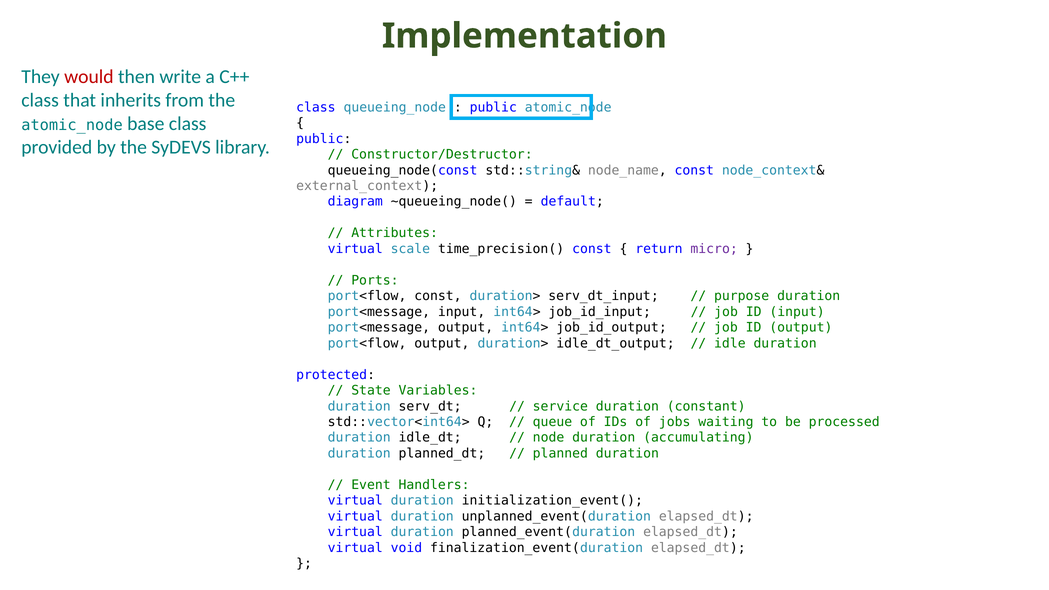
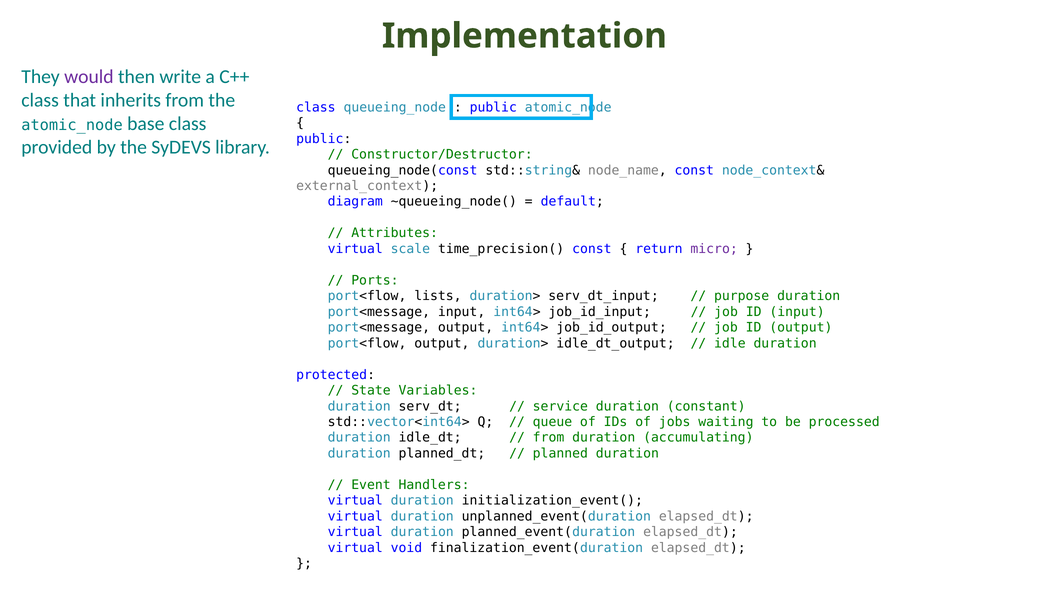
would colour: red -> purple
port<flow const: const -> lists
node at (549, 438): node -> from
